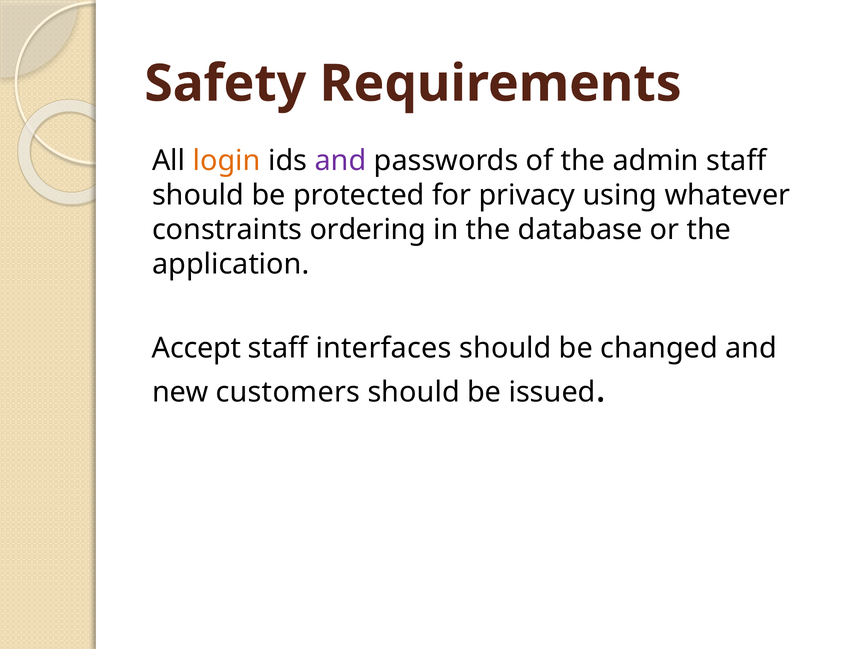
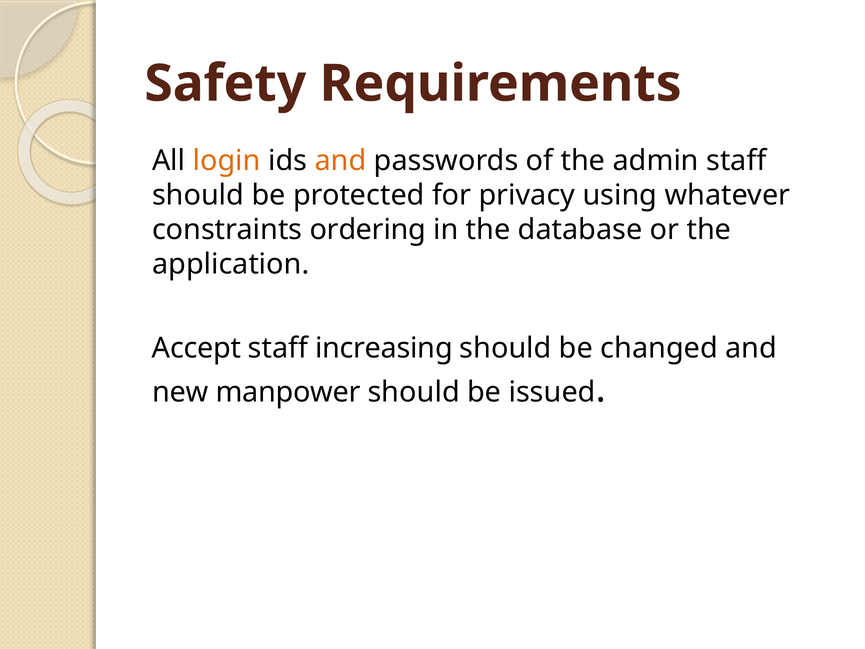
and at (341, 161) colour: purple -> orange
interfaces: interfaces -> increasing
customers: customers -> manpower
